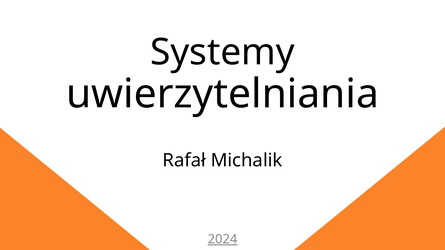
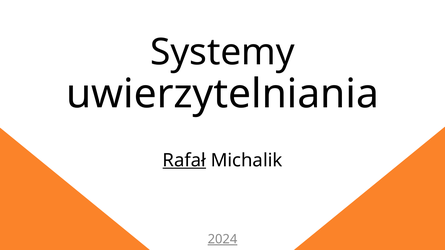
Rafał underline: none -> present
